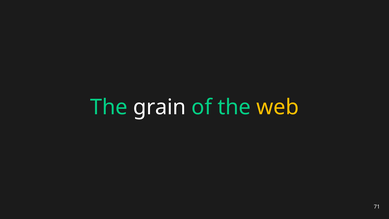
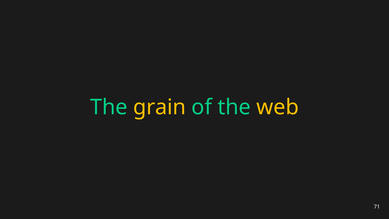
grain colour: white -> yellow
